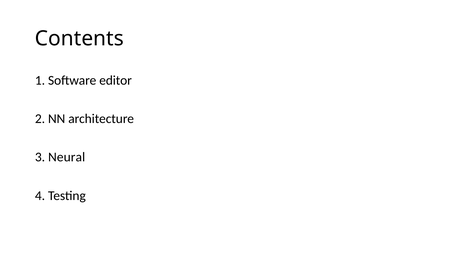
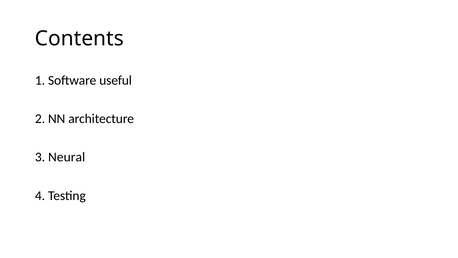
editor: editor -> useful
